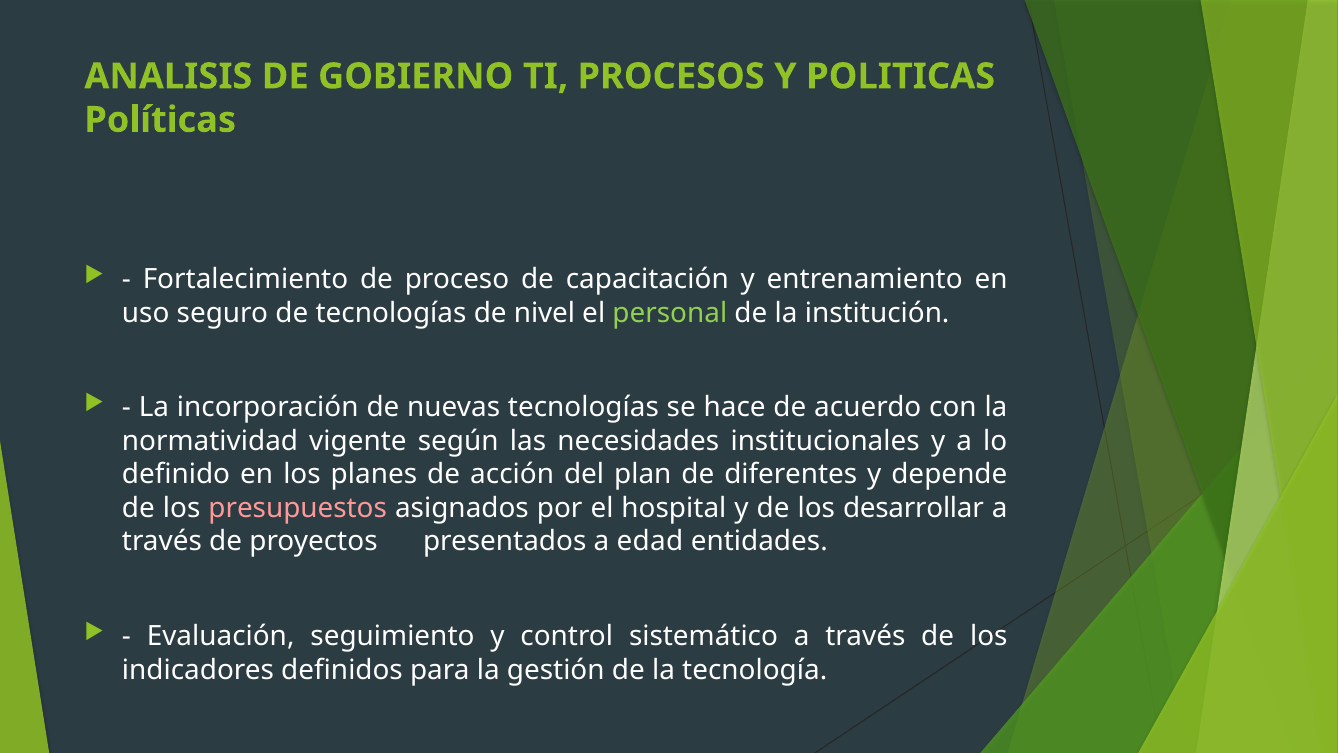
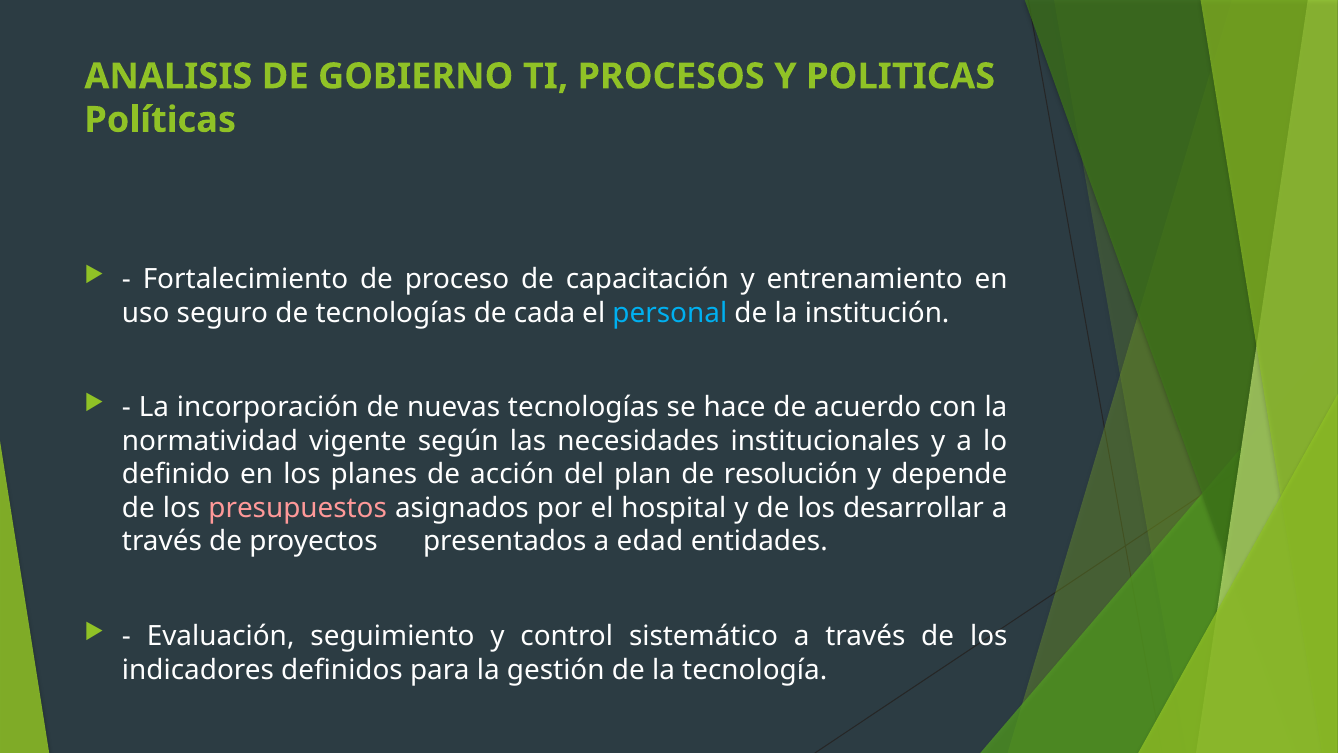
nivel: nivel -> cada
personal colour: light green -> light blue
diferentes: diferentes -> resolución
